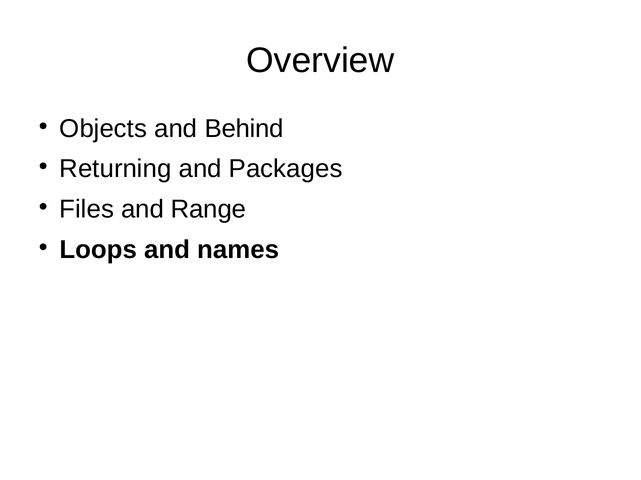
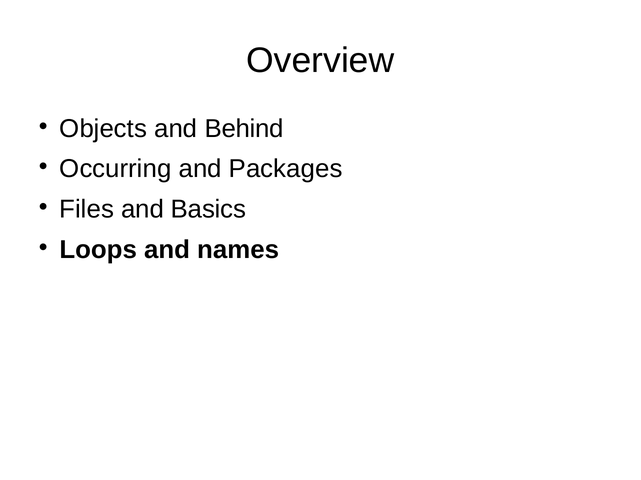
Returning: Returning -> Occurring
Range: Range -> Basics
